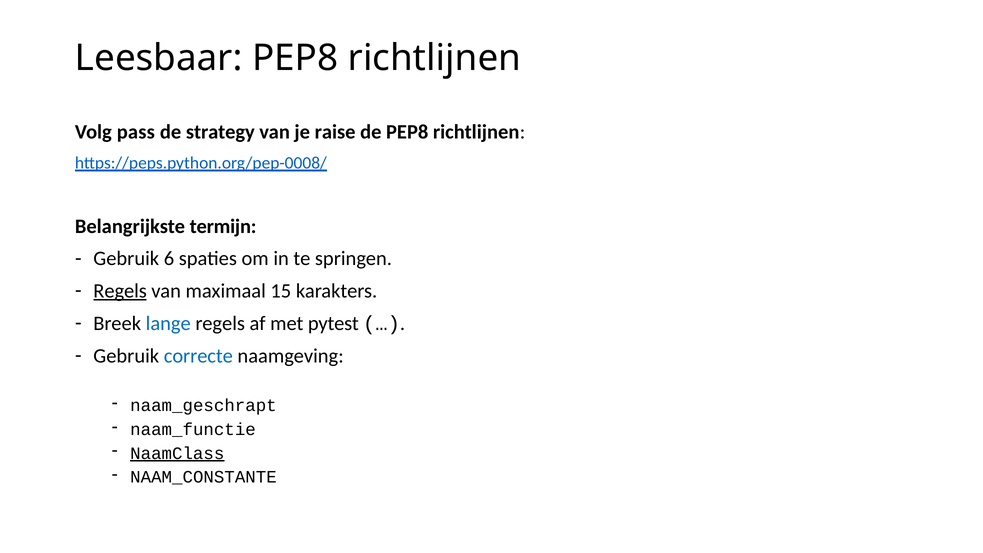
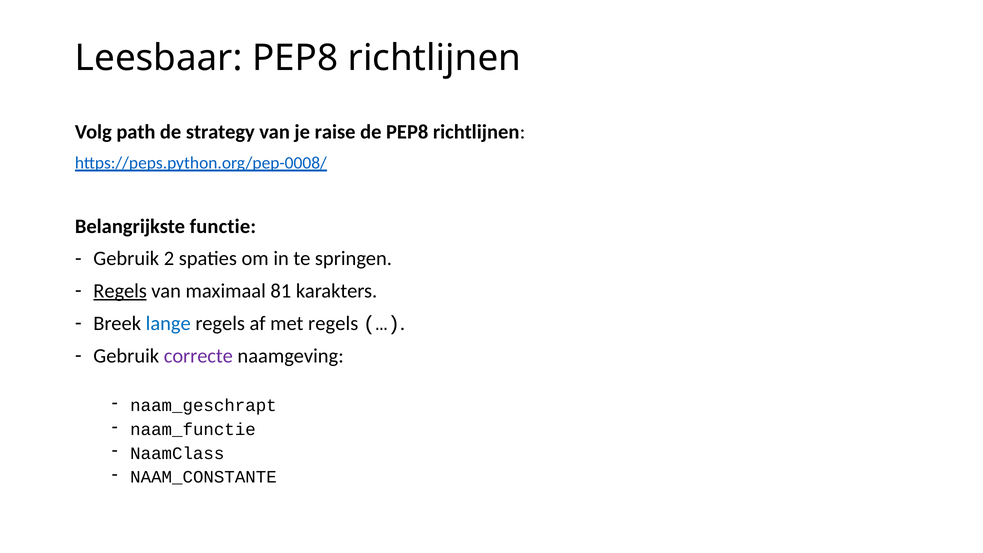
pass: pass -> path
termijn: termijn -> functie
6: 6 -> 2
15: 15 -> 81
met pytest: pytest -> regels
correcte colour: blue -> purple
NaamClass underline: present -> none
